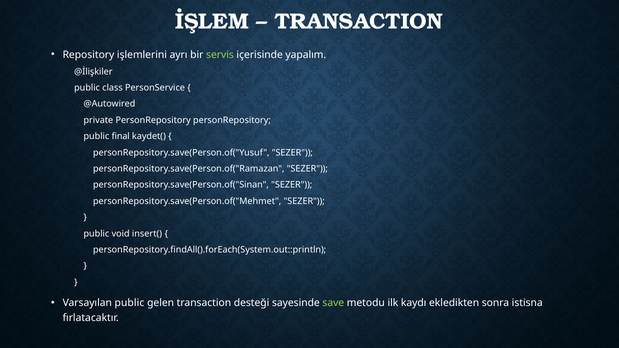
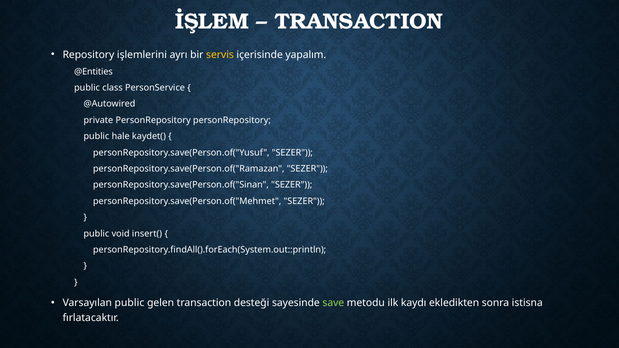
servis colour: light green -> yellow
@İlişkiler: @İlişkiler -> @Entities
final: final -> hale
